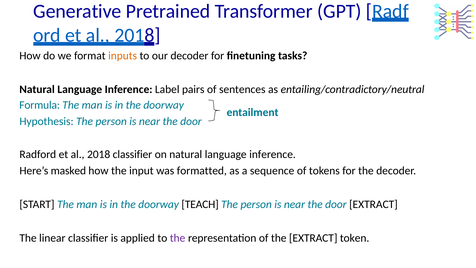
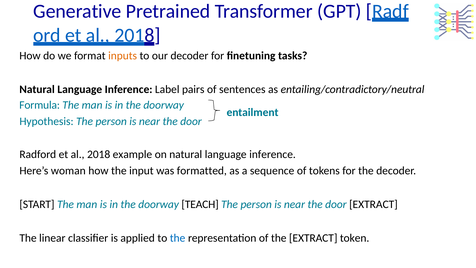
2018 classifier: classifier -> example
masked: masked -> woman
the at (178, 238) colour: purple -> blue
